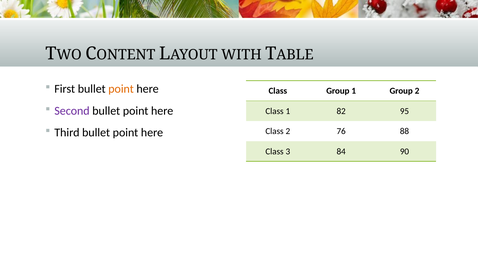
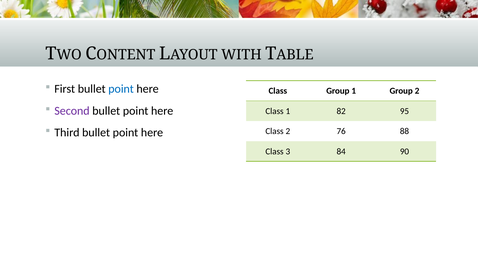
point at (121, 89) colour: orange -> blue
